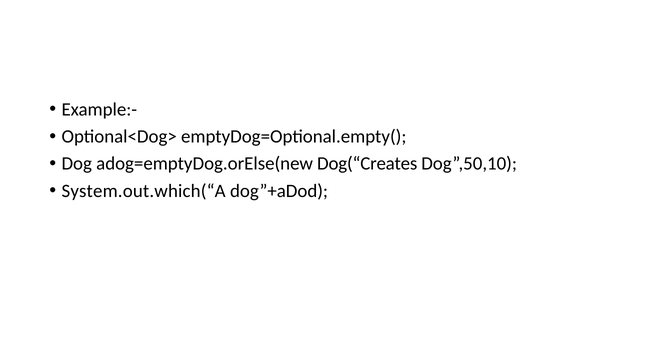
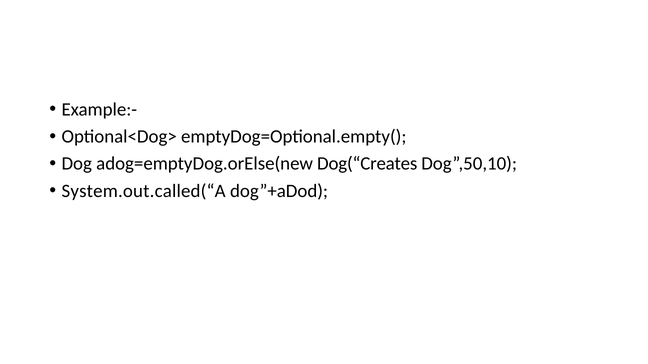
System.out.which(“A: System.out.which(“A -> System.out.called(“A
